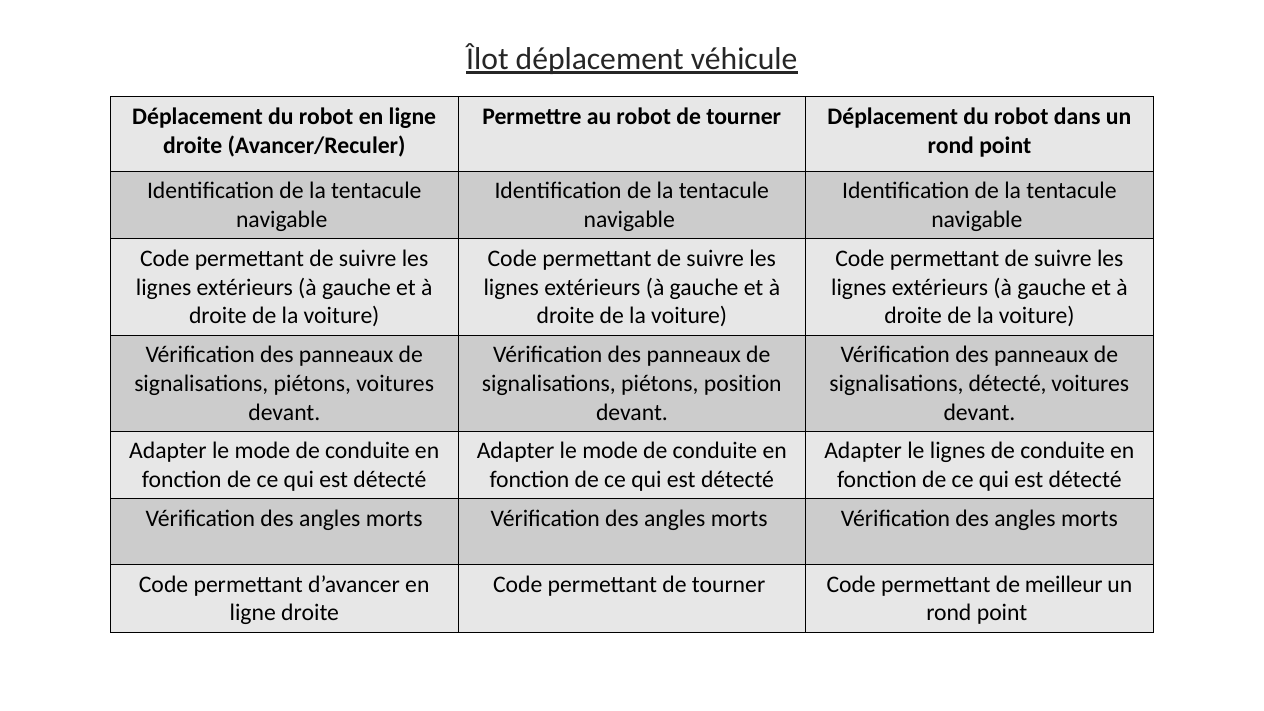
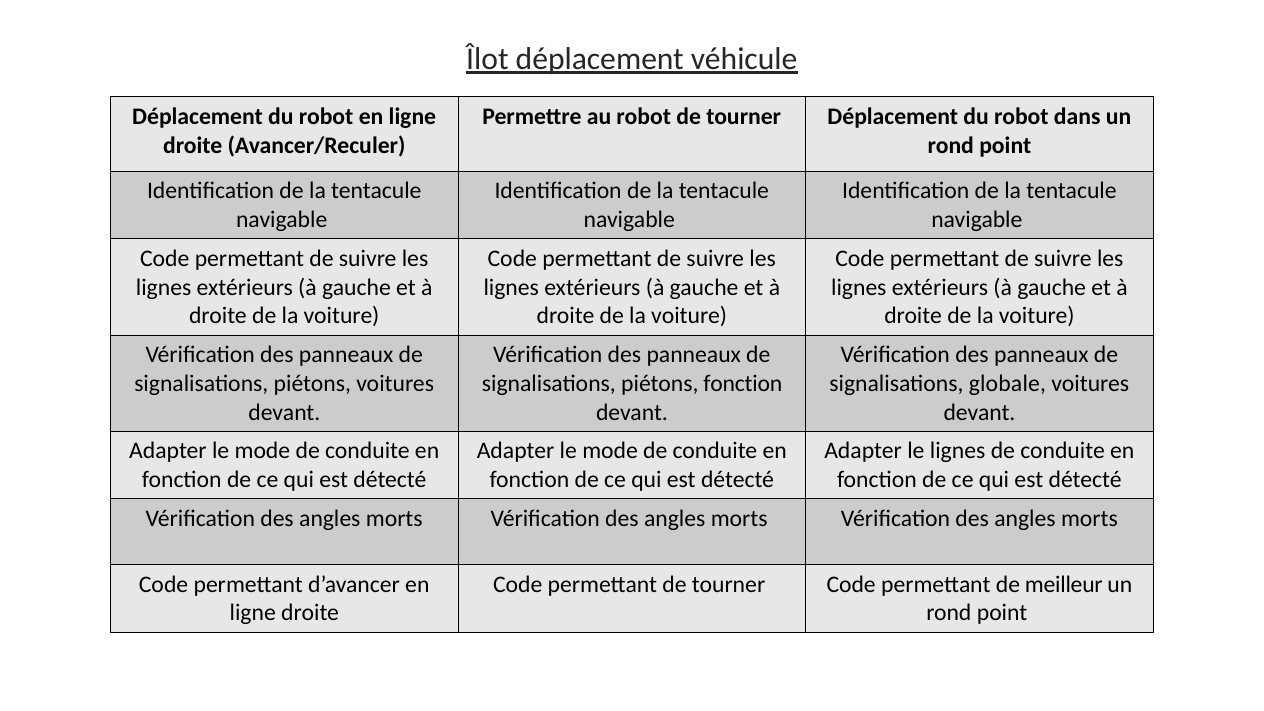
piétons position: position -> fonction
signalisations détecté: détecté -> globale
